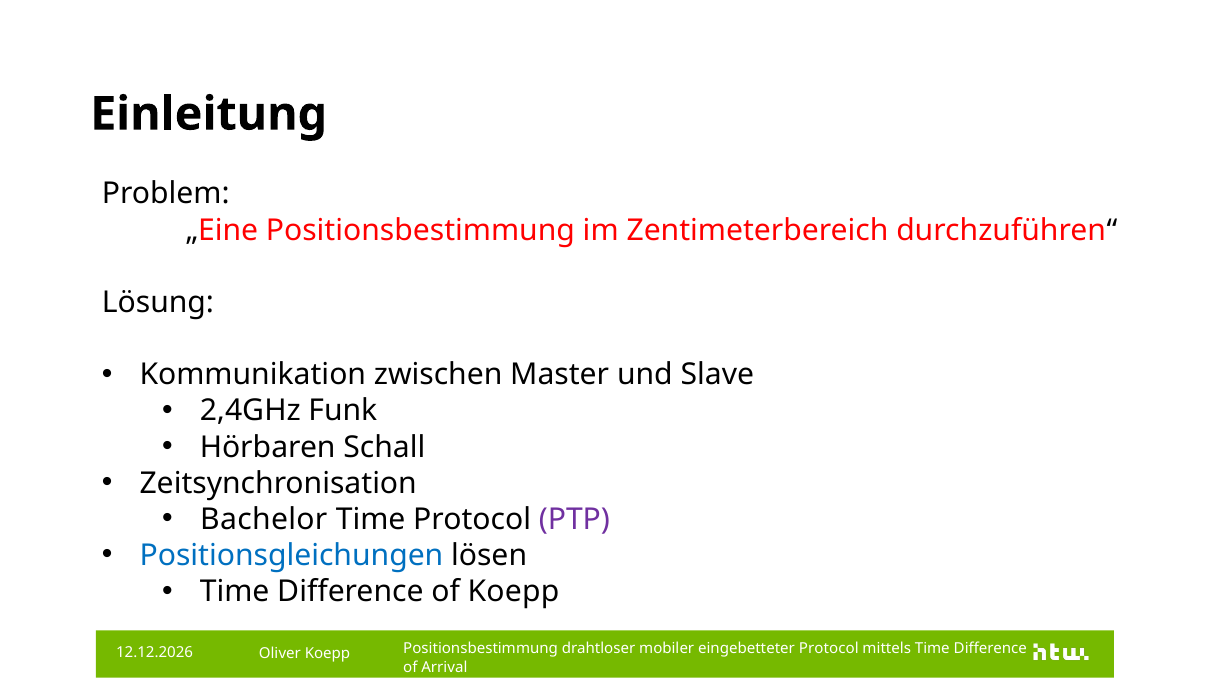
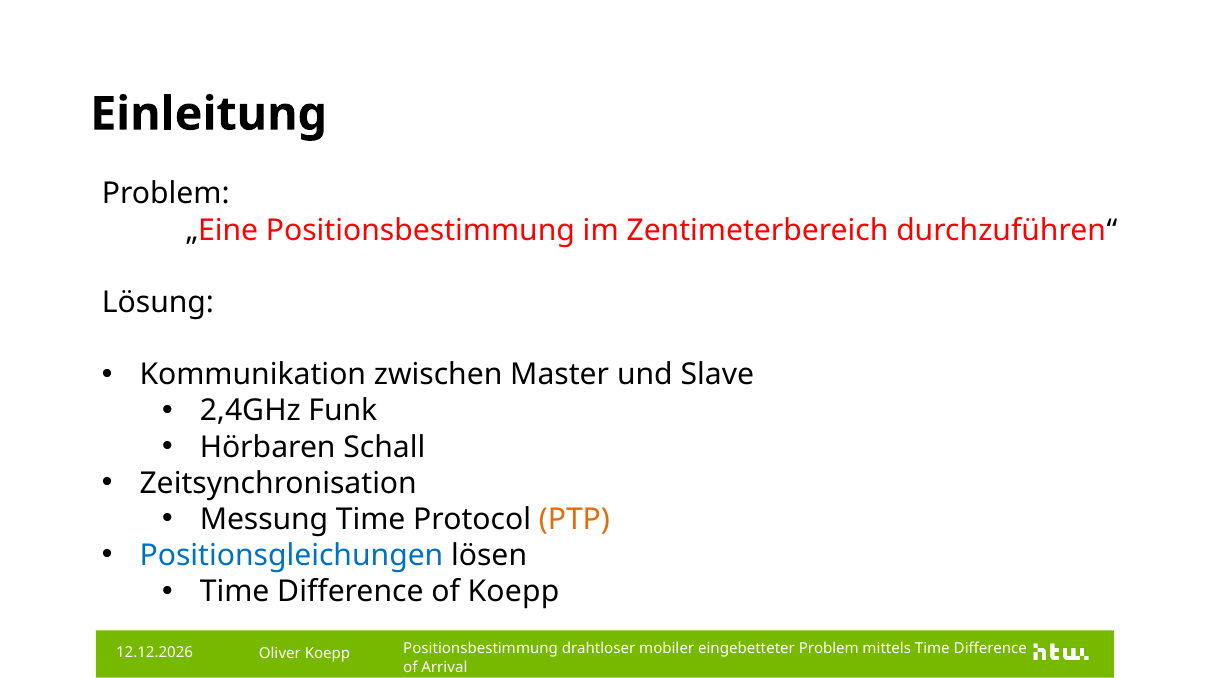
Bachelor: Bachelor -> Messung
PTP colour: purple -> orange
eingebetteter Protocol: Protocol -> Problem
